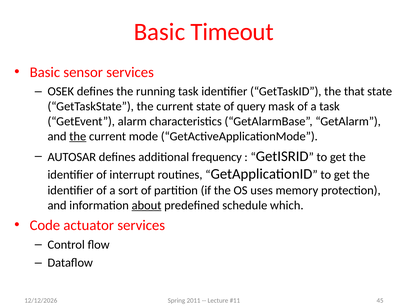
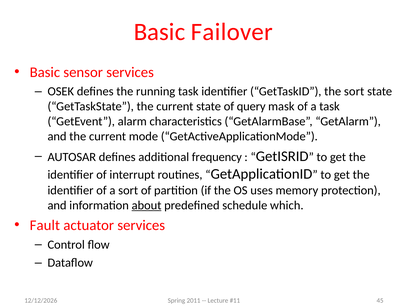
Timeout: Timeout -> Failover
the that: that -> sort
the at (78, 136) underline: present -> none
Code: Code -> Fault
